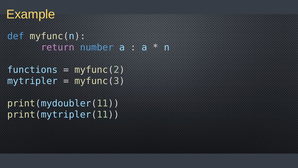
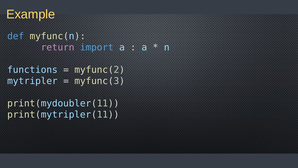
number: number -> import
